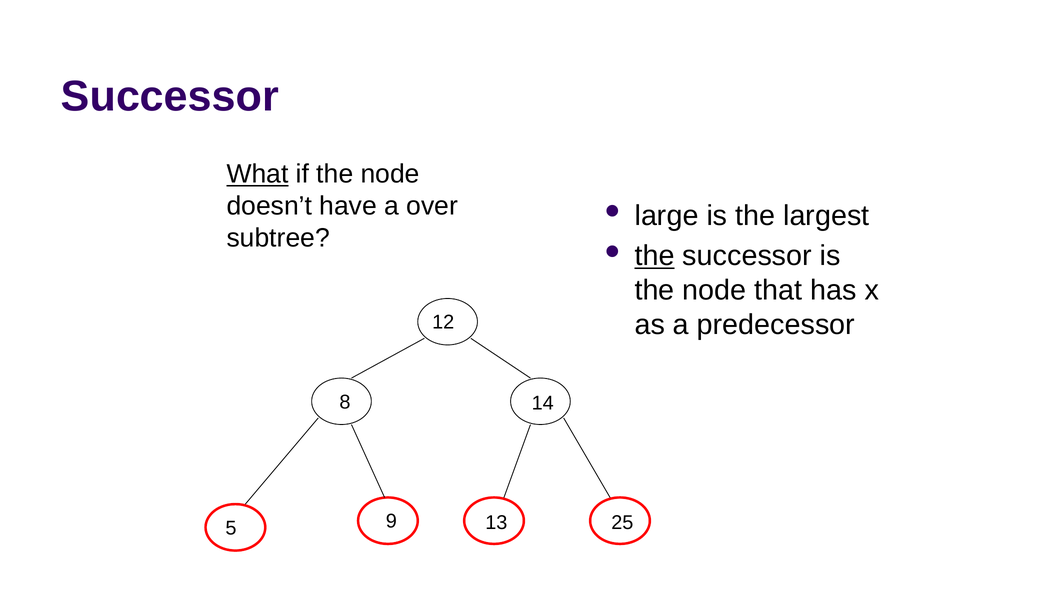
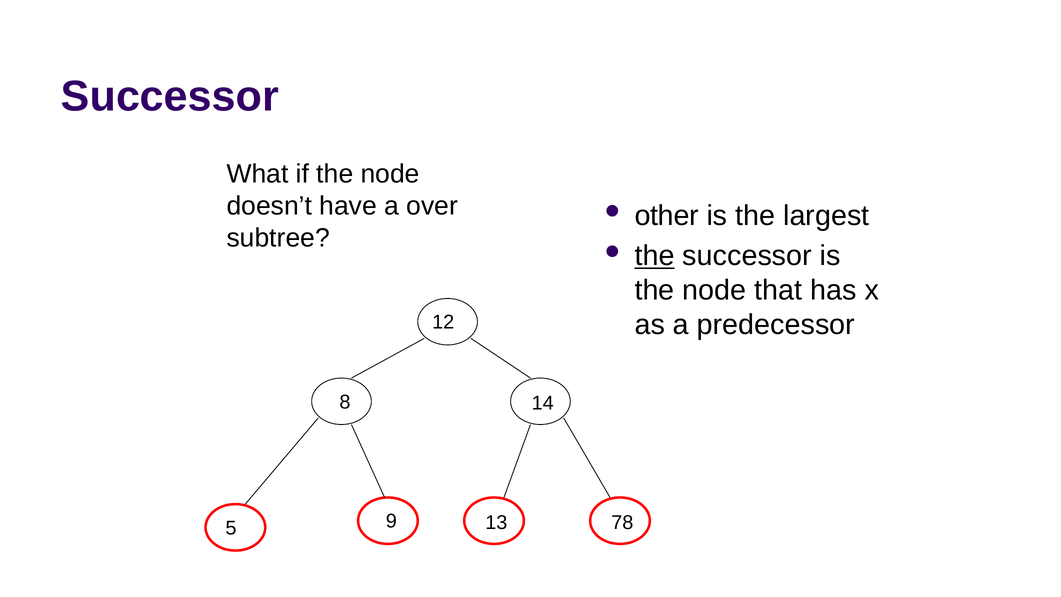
What underline: present -> none
large: large -> other
25: 25 -> 78
